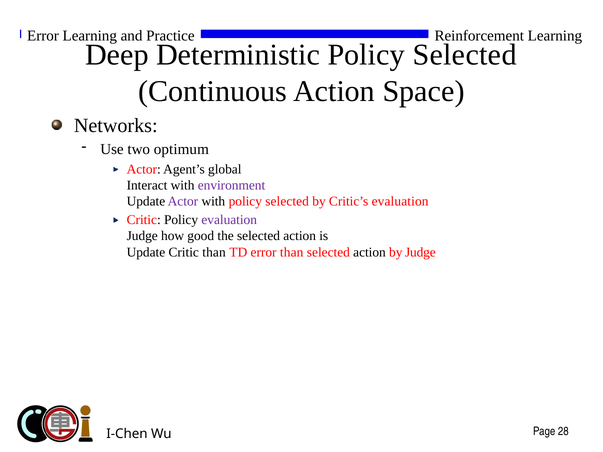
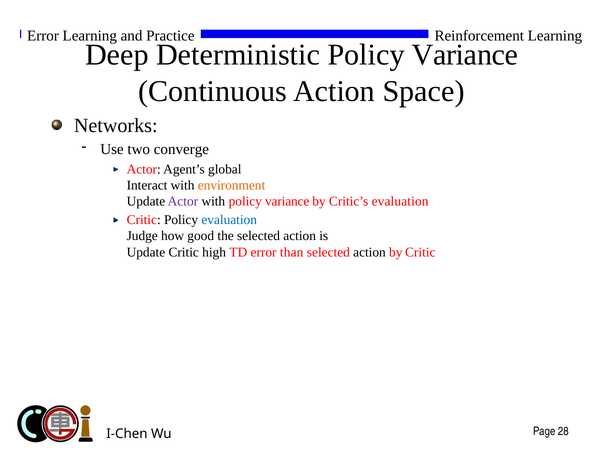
Deterministic Policy Selected: Selected -> Variance
optimum: optimum -> converge
environment colour: purple -> orange
with policy selected: selected -> variance
evaluation at (229, 220) colour: purple -> blue
Critic than: than -> high
by Judge: Judge -> Critic
